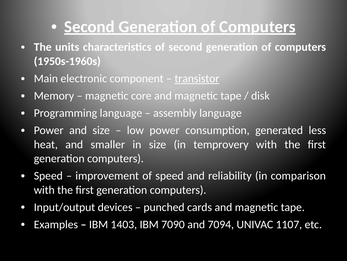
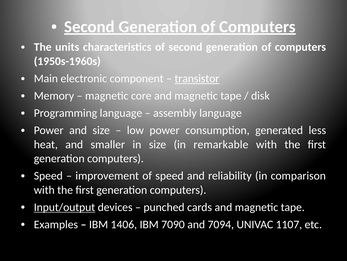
temprovery: temprovery -> remarkable
Input/output underline: none -> present
1403: 1403 -> 1406
